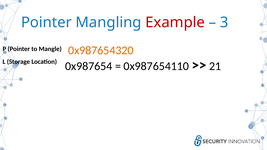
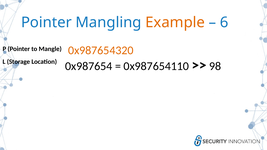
Example colour: red -> orange
3: 3 -> 6
21: 21 -> 98
